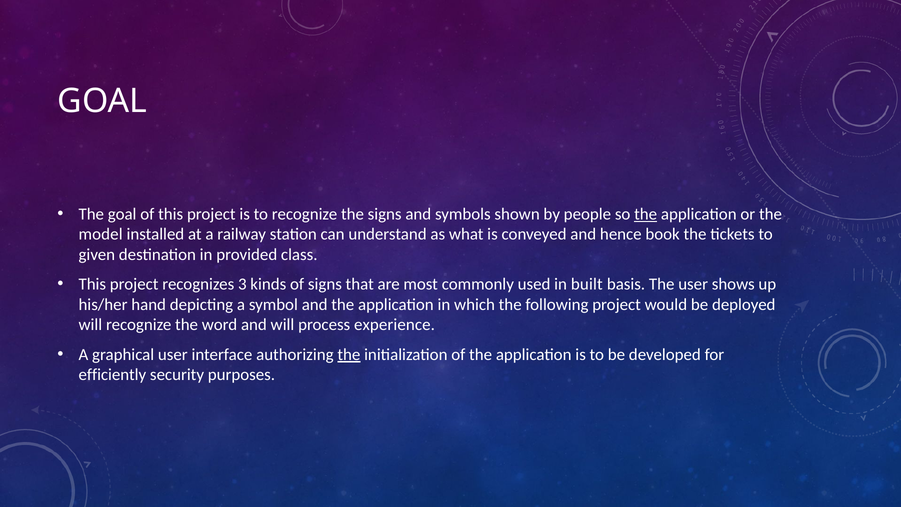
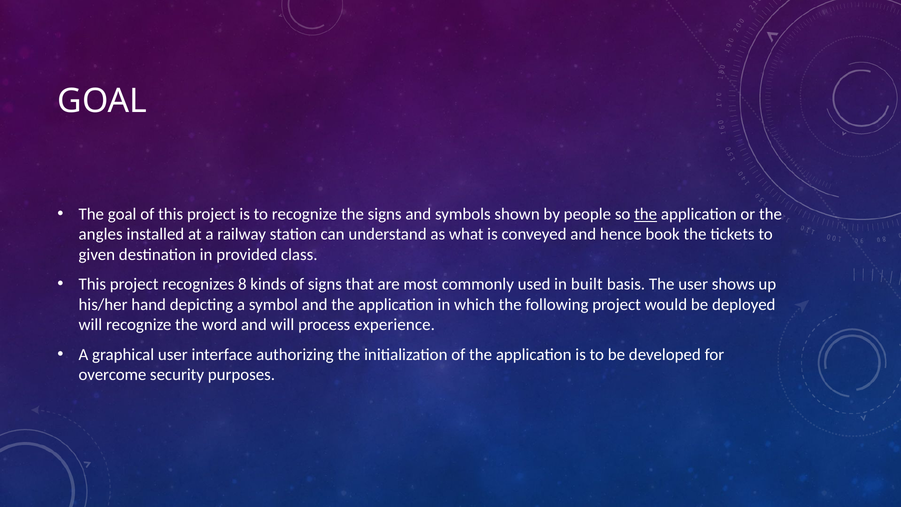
model: model -> angles
3: 3 -> 8
the at (349, 354) underline: present -> none
efficiently: efficiently -> overcome
